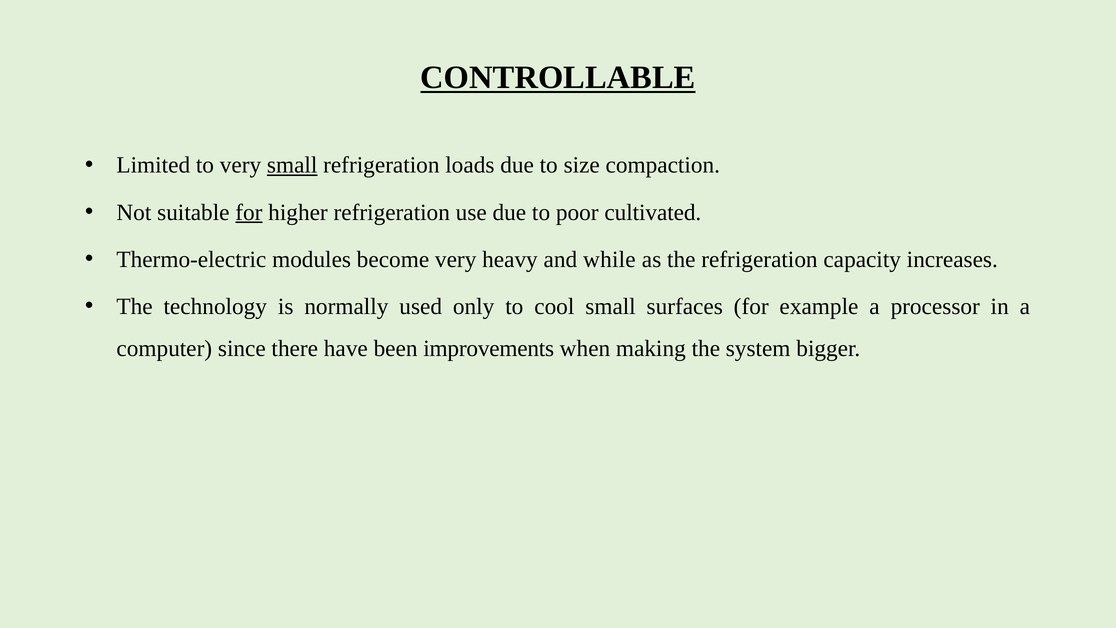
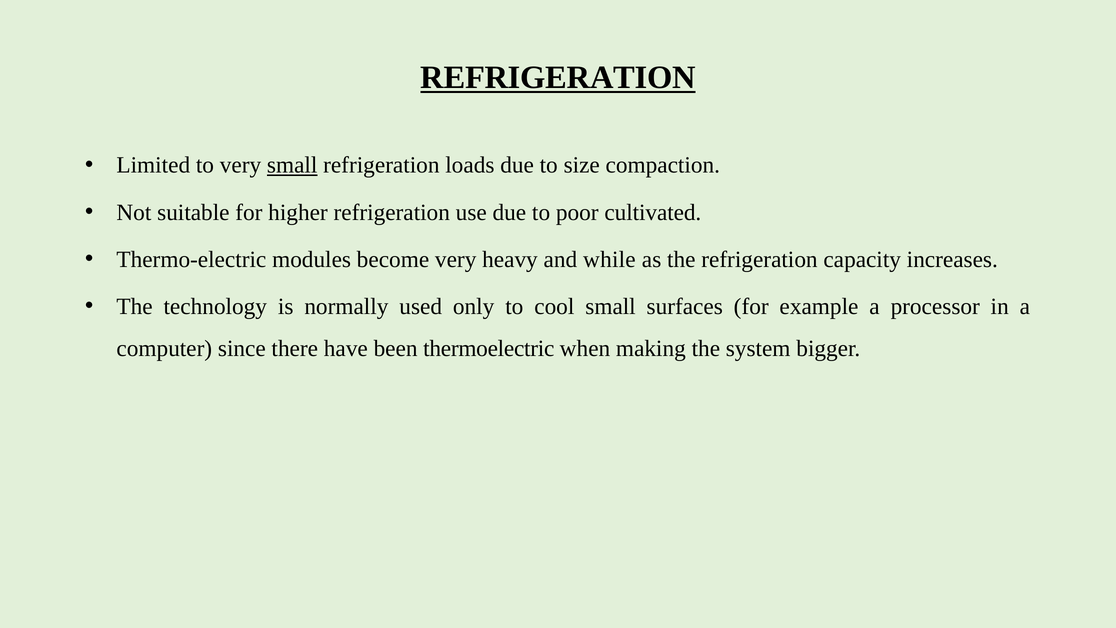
CONTROLLABLE at (558, 78): CONTROLLABLE -> REFRIGERATION
for at (249, 212) underline: present -> none
improvements: improvements -> thermoelectric
